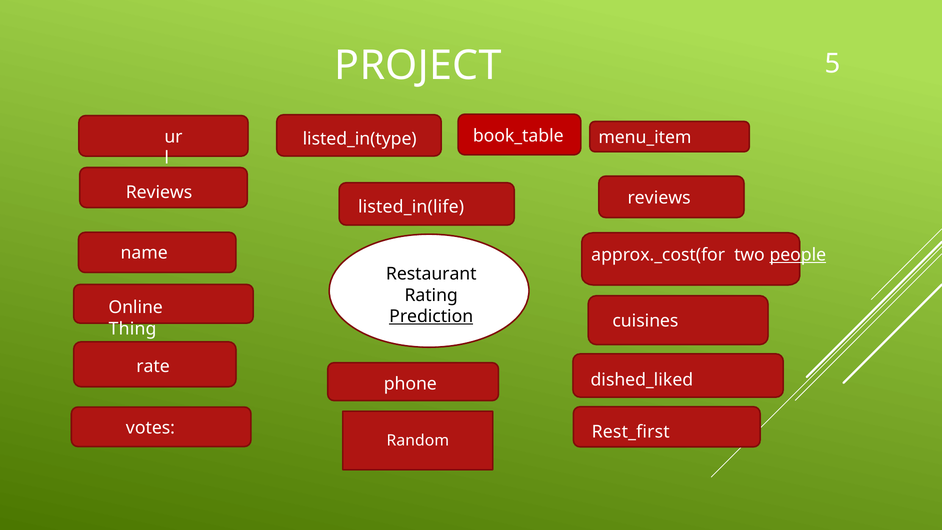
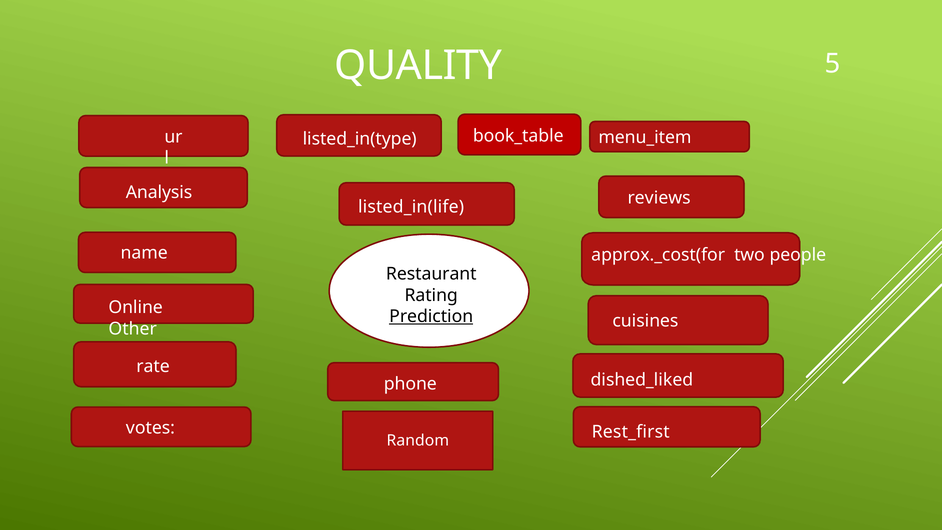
PROJECT: PROJECT -> QUALITY
Reviews at (159, 192): Reviews -> Analysis
people underline: present -> none
Thing: Thing -> Other
